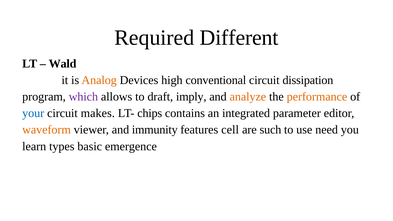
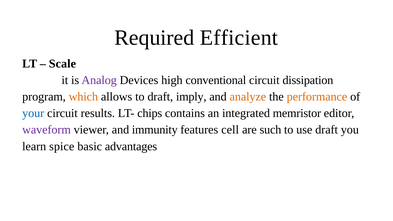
Different: Different -> Efficient
Wald: Wald -> Scale
Analog colour: orange -> purple
which colour: purple -> orange
makes: makes -> results
parameter: parameter -> memristor
waveform colour: orange -> purple
use need: need -> draft
types: types -> spice
emergence: emergence -> advantages
